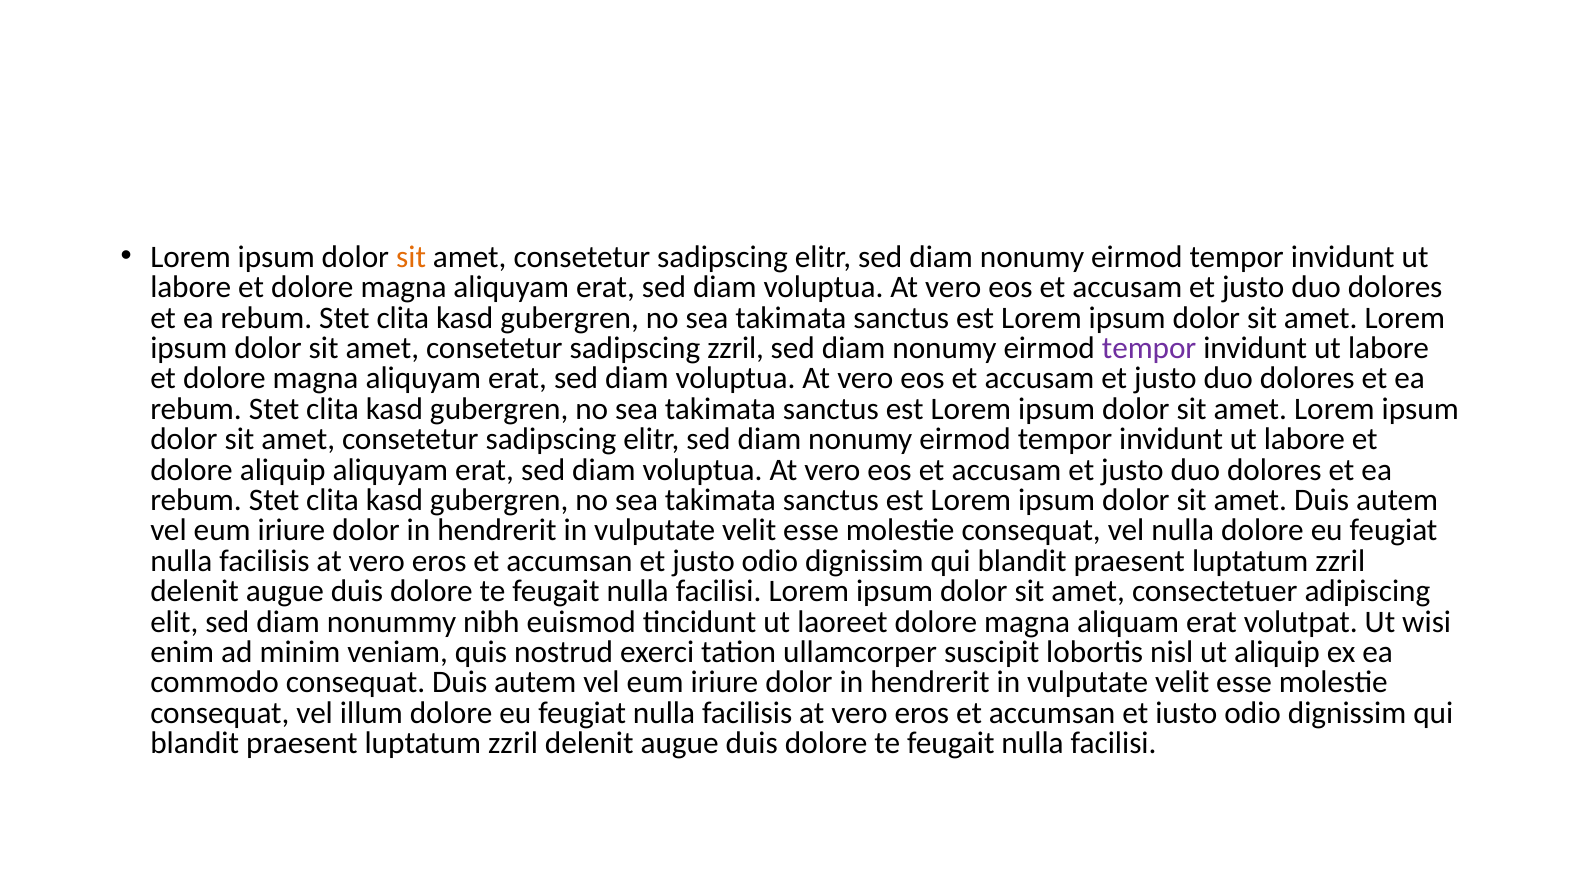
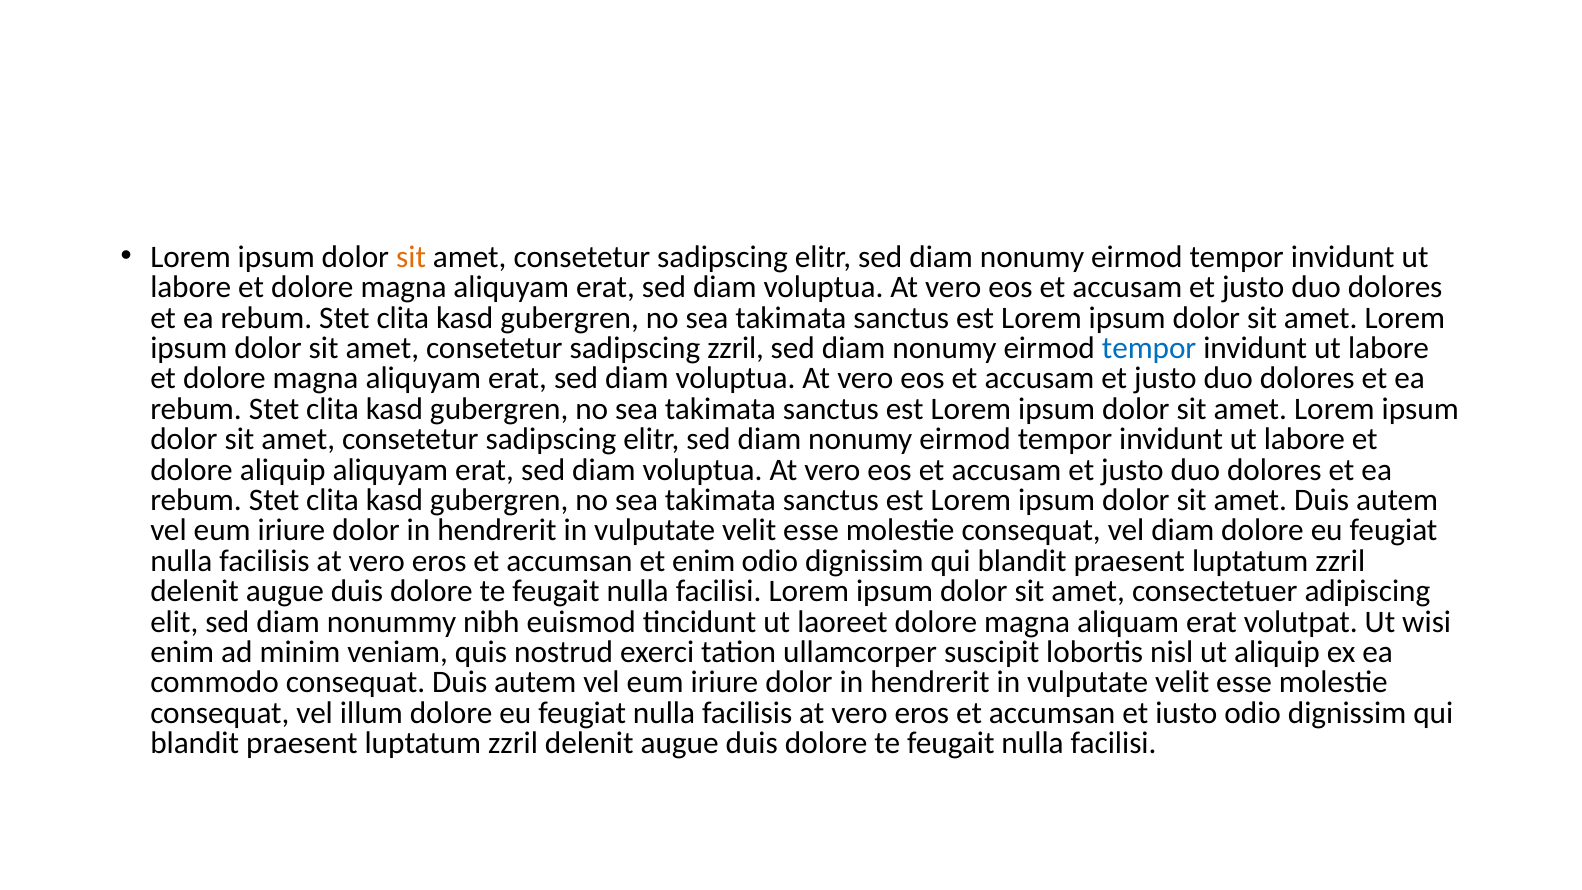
tempor at (1149, 348) colour: purple -> blue
vel nulla: nulla -> diam
accumsan et justo: justo -> enim
